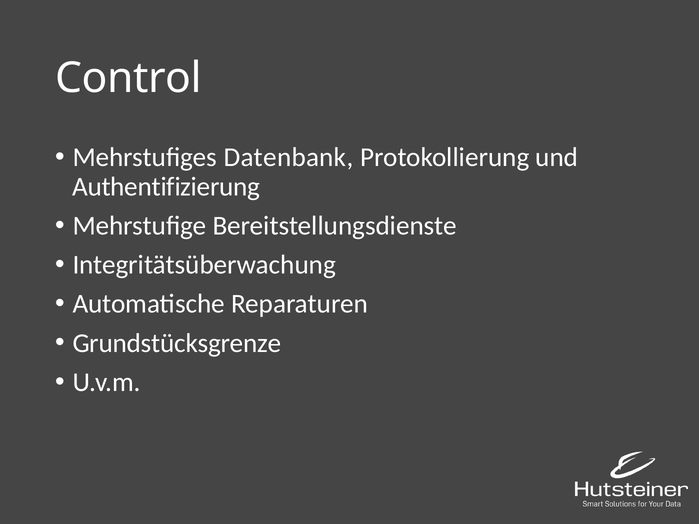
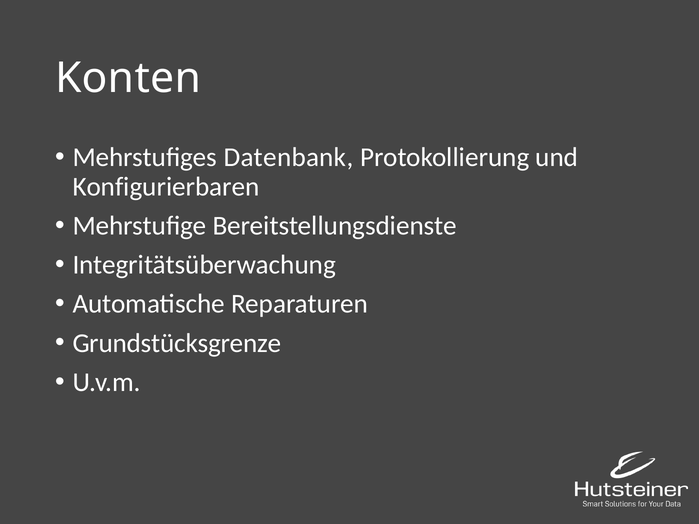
Control: Control -> Konten
Authentifizierung: Authentifizierung -> Konfigurierbaren
